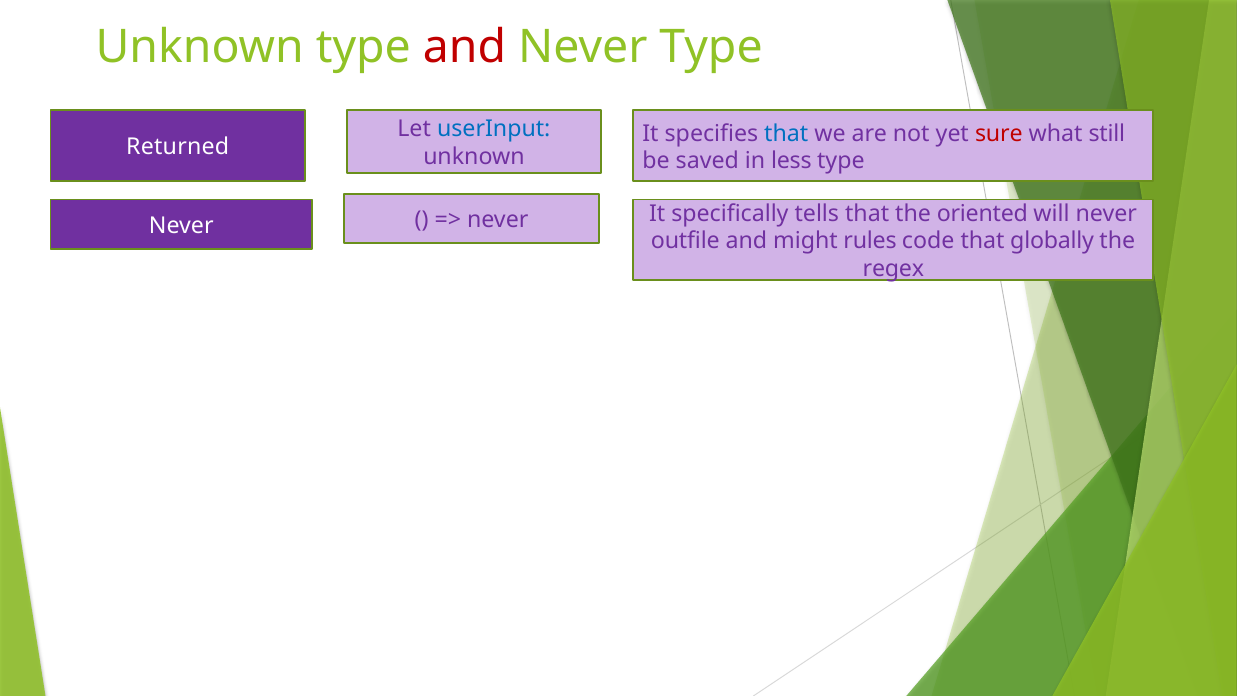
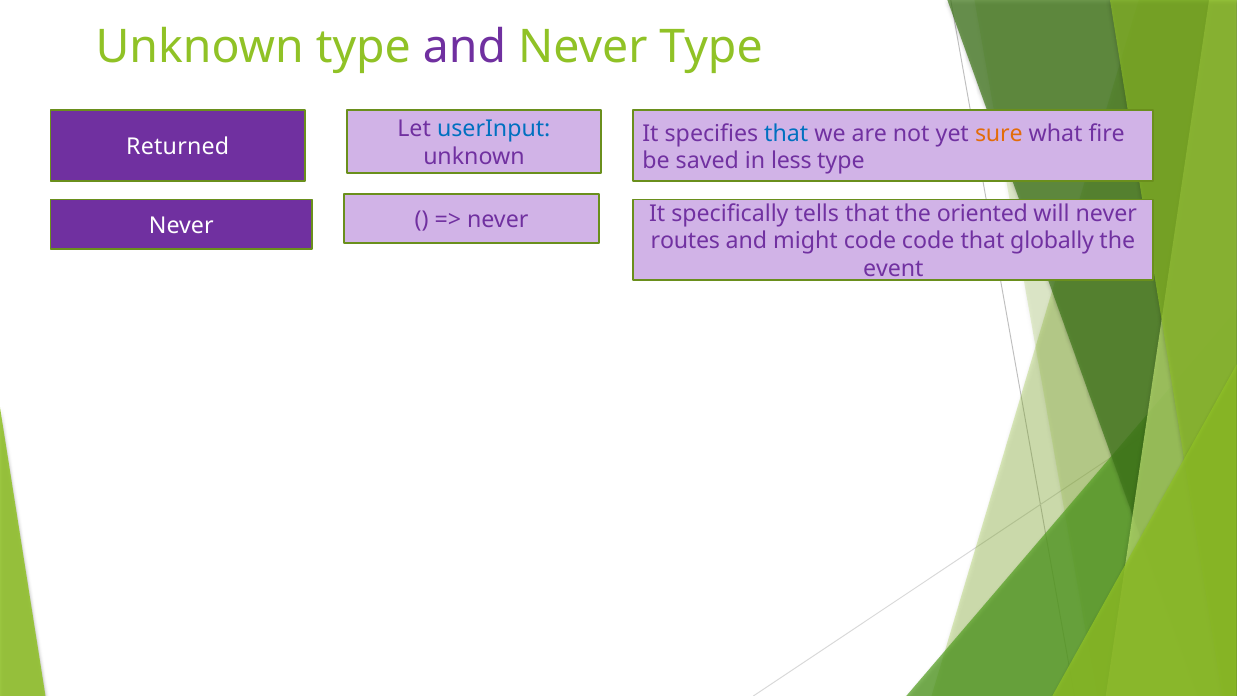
and at (465, 47) colour: red -> purple
sure colour: red -> orange
still: still -> fire
outfile: outfile -> routes
might rules: rules -> code
regex: regex -> event
